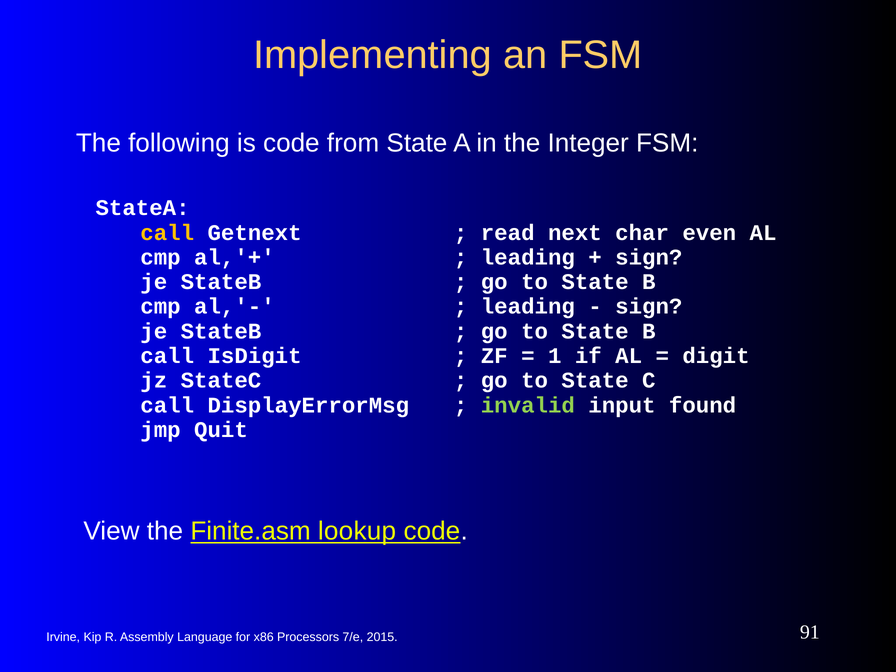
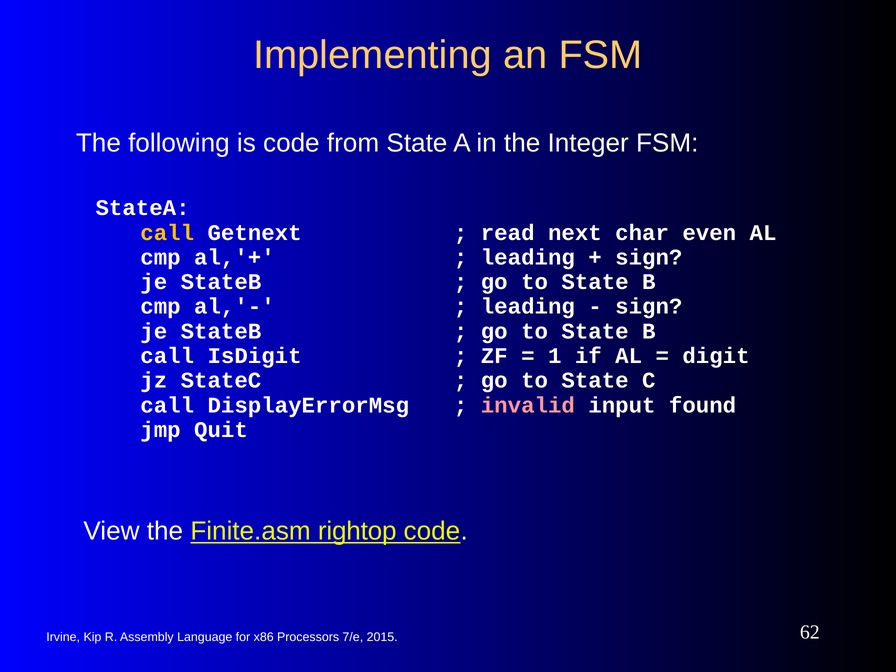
invalid colour: light green -> pink
lookup: lookup -> rightop
91: 91 -> 62
